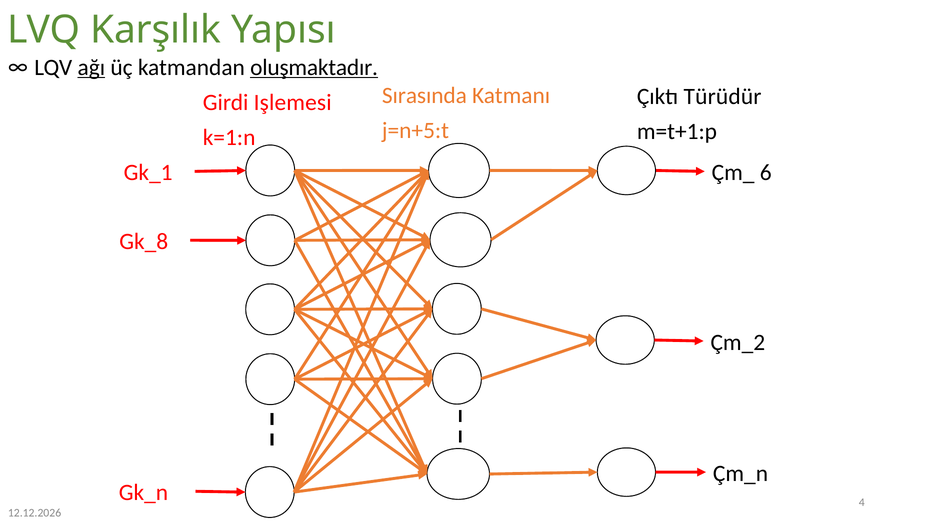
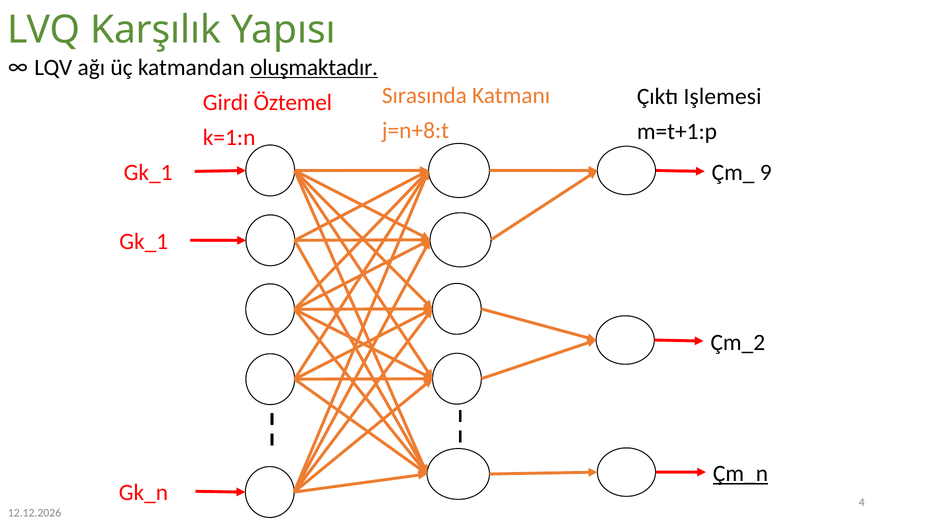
ağı underline: present -> none
Türüdür: Türüdür -> Işlemesi
Işlemesi: Işlemesi -> Öztemel
j=n+5:t: j=n+5:t -> j=n+8:t
6: 6 -> 9
Gk_8 at (144, 242): Gk_8 -> Gk_1
Çm_n underline: none -> present
